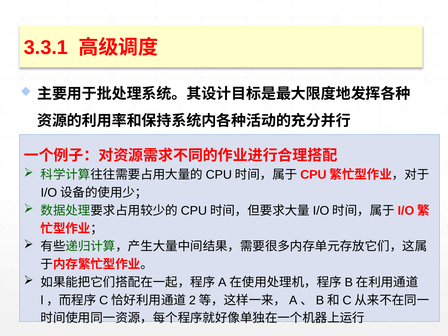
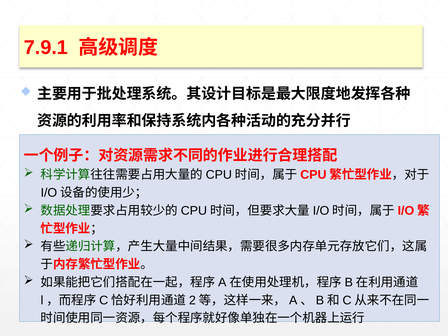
3.3.1: 3.3.1 -> 7.9.1
